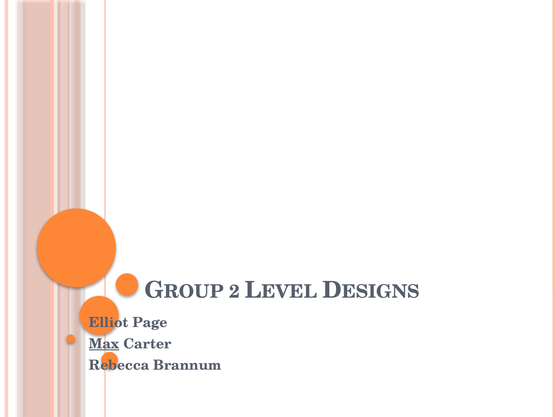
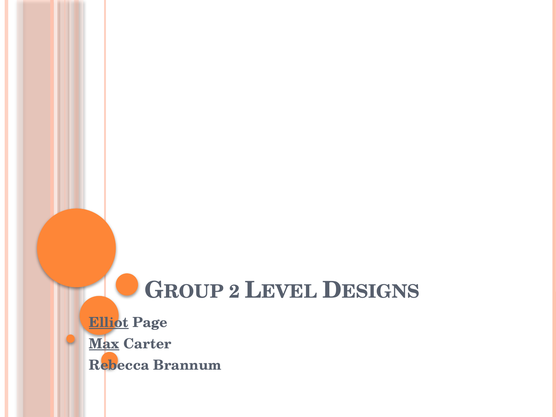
Elliot underline: none -> present
